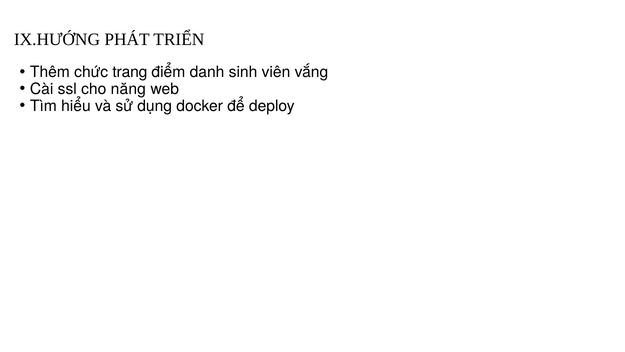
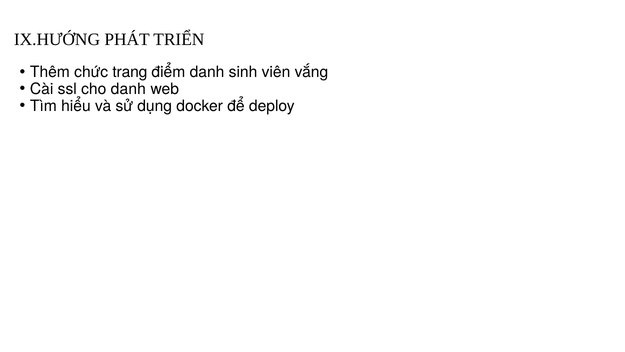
cho năng: năng -> danh
